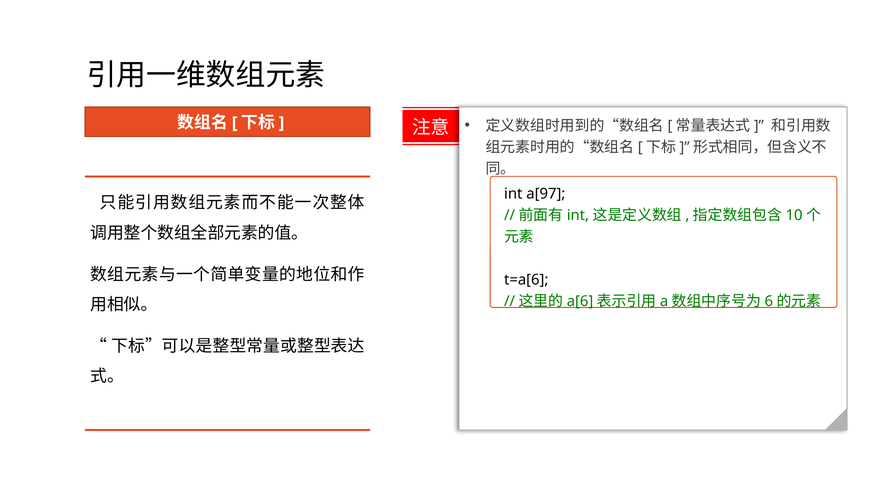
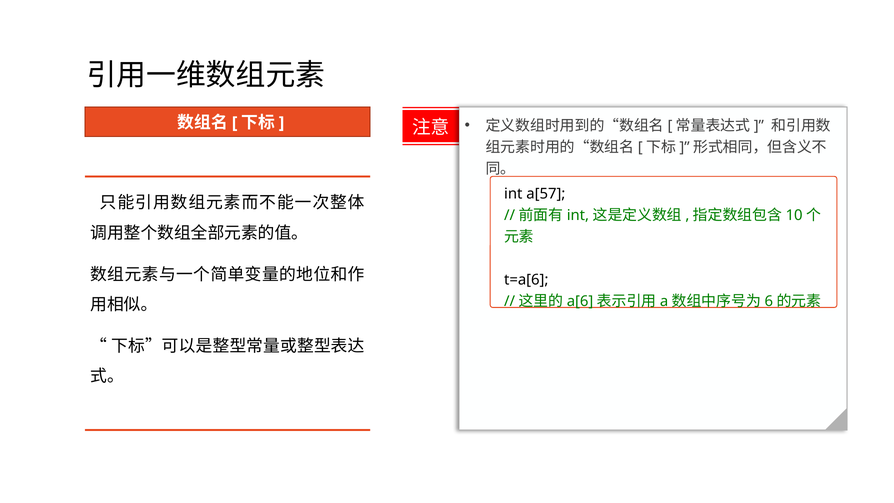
a[97: a[97 -> a[57
